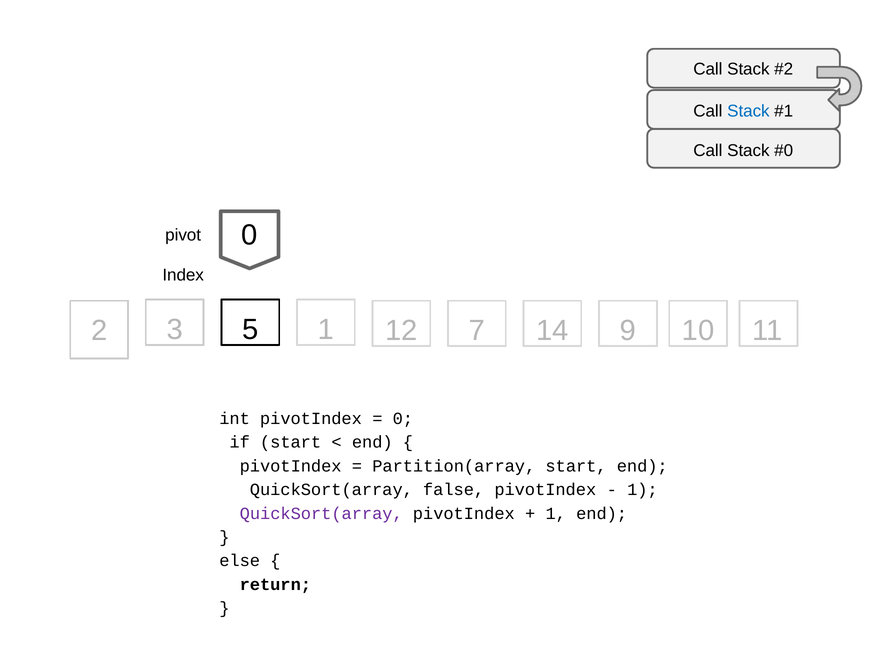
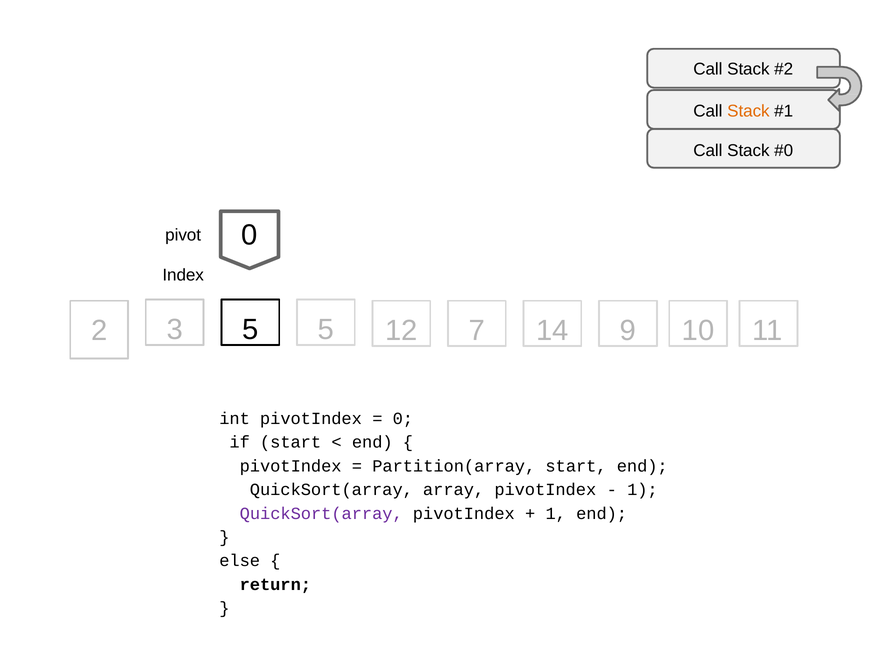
Stack at (748, 111) colour: blue -> orange
5 1: 1 -> 5
false: false -> array
